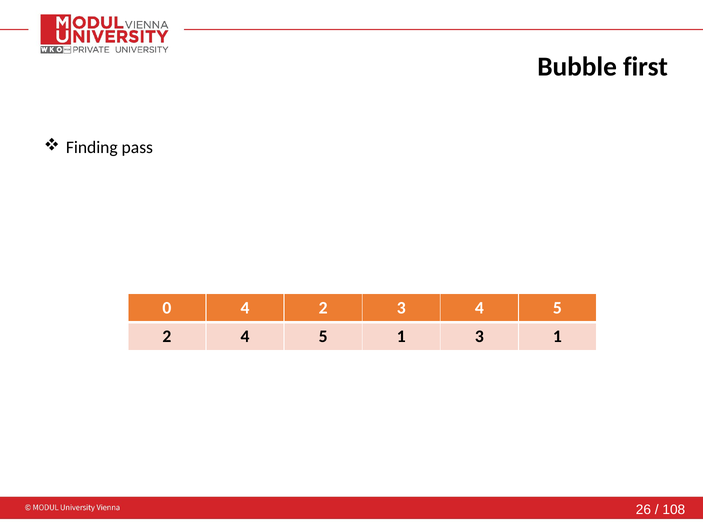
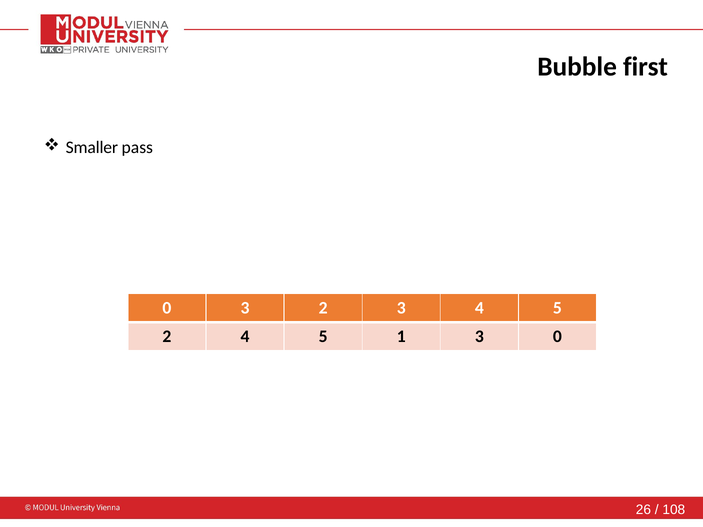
Finding: Finding -> Smaller
0 4: 4 -> 3
3 1: 1 -> 0
